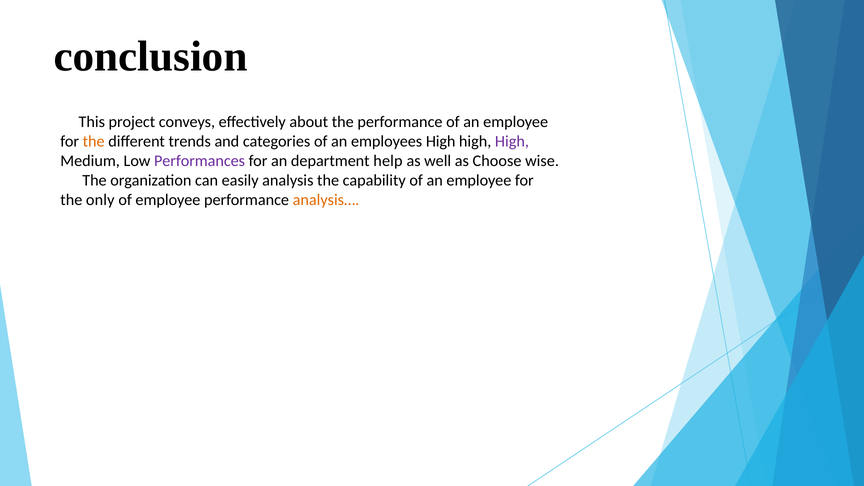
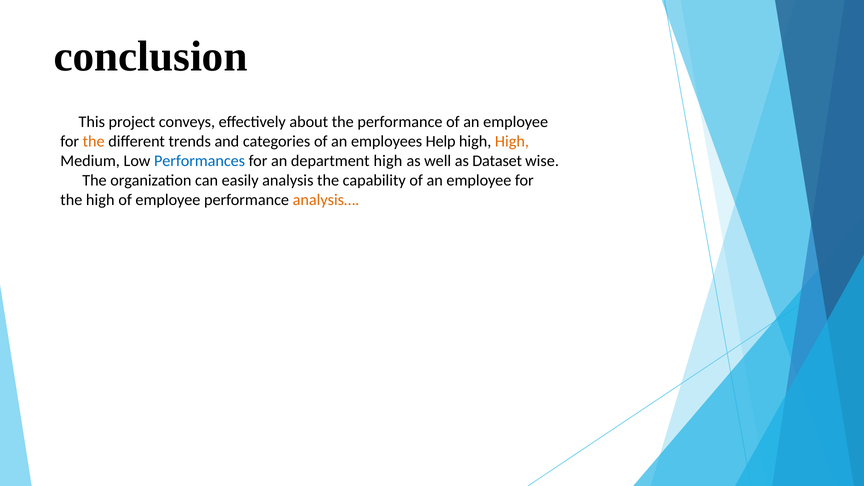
employees High: High -> Help
High at (512, 141) colour: purple -> orange
Performances colour: purple -> blue
department help: help -> high
Choose: Choose -> Dataset
the only: only -> high
